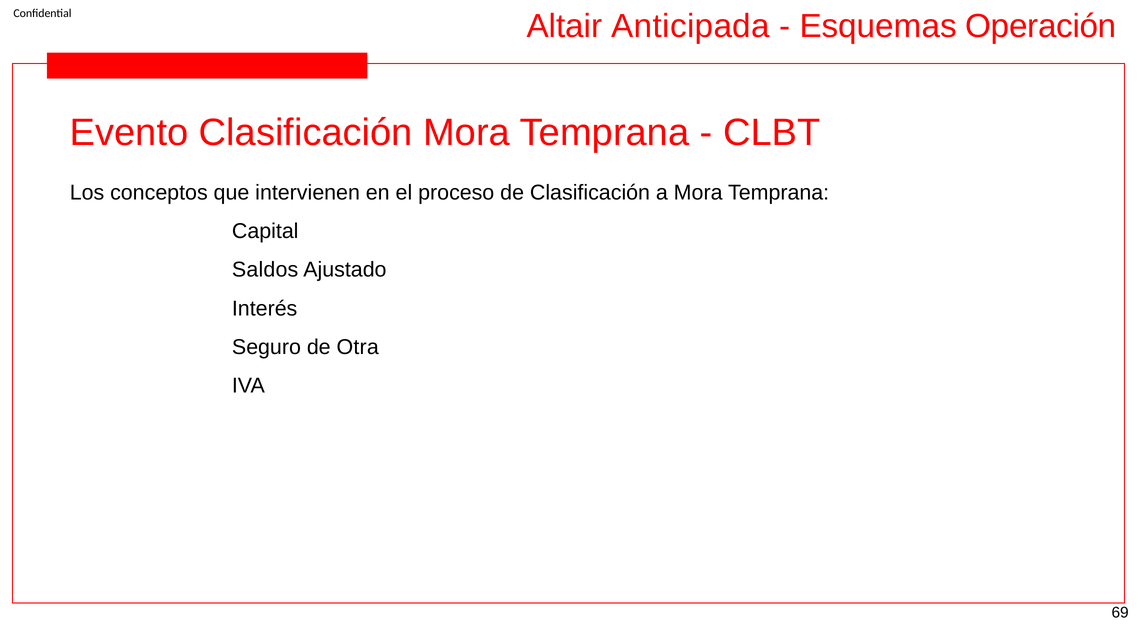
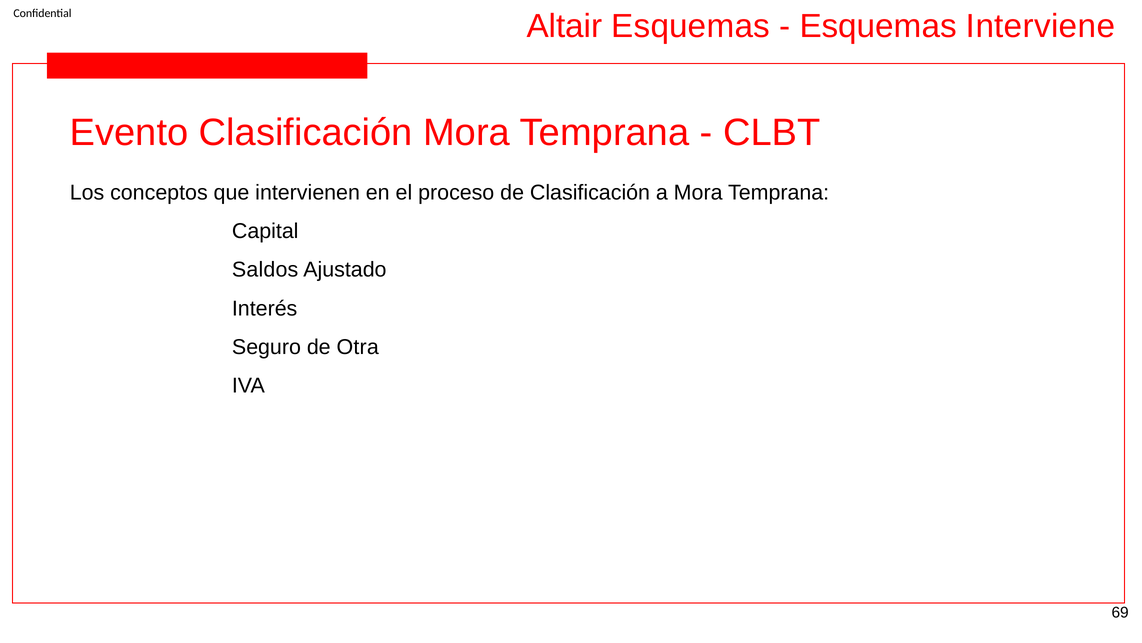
Altair Anticipada: Anticipada -> Esquemas
Operación: Operación -> Interviene
